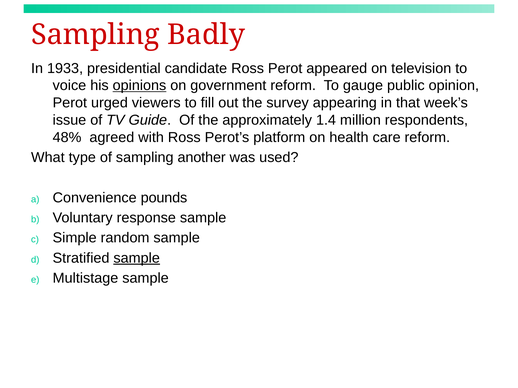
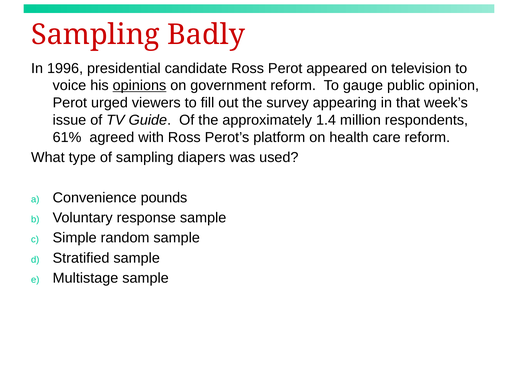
1933: 1933 -> 1996
48%: 48% -> 61%
another: another -> diapers
sample at (137, 258) underline: present -> none
